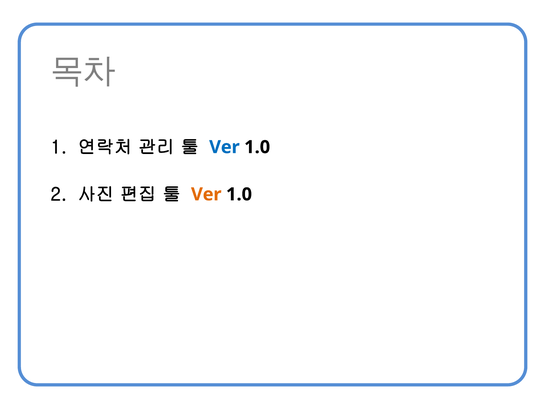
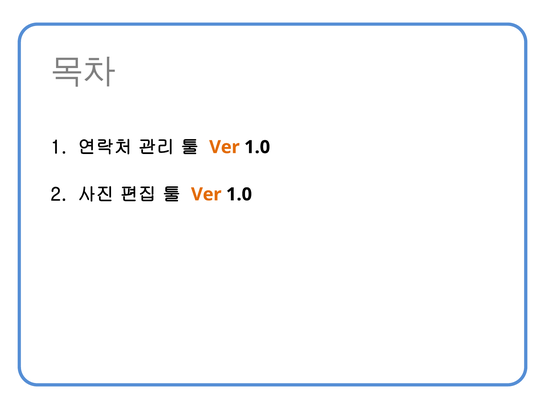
Ver at (224, 147) colour: blue -> orange
